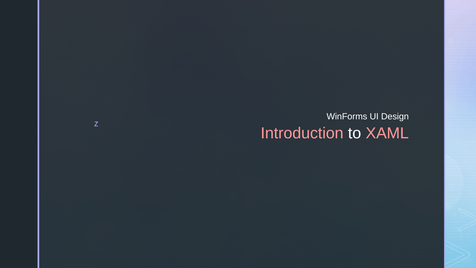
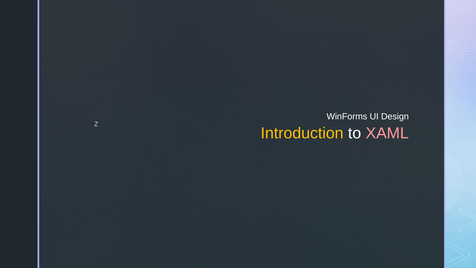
Introduction colour: pink -> yellow
